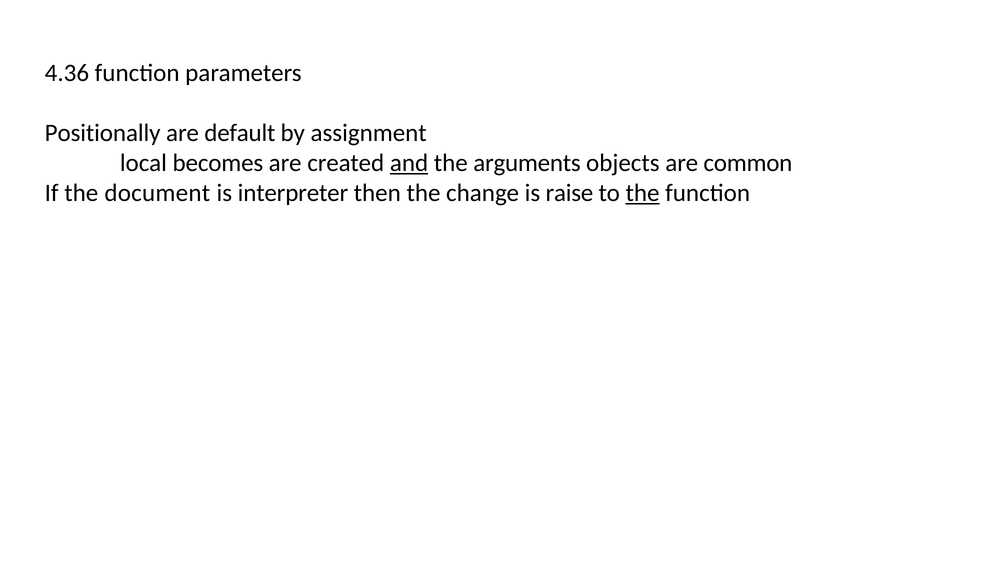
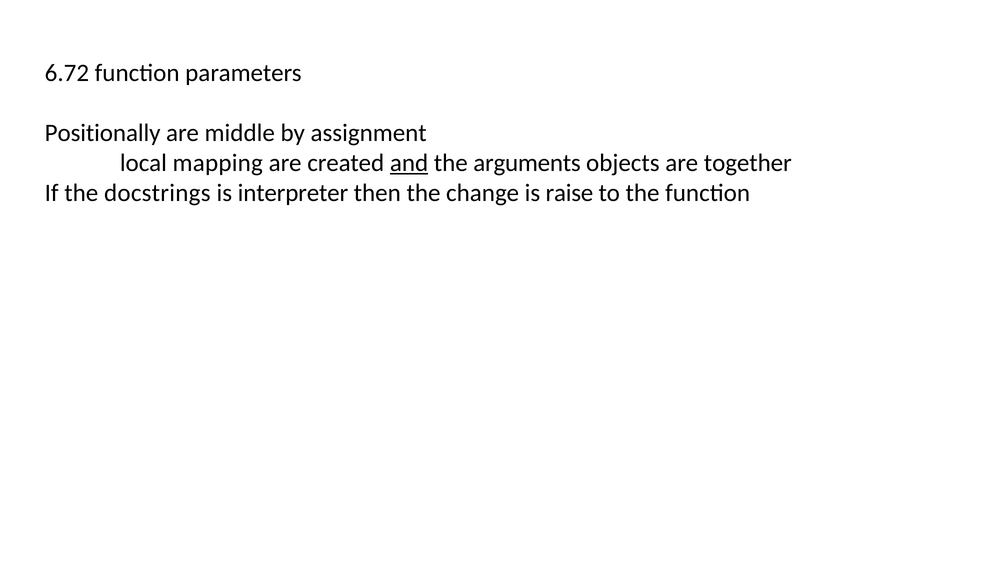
4.36: 4.36 -> 6.72
default: default -> middle
becomes: becomes -> mapping
common: common -> together
document: document -> docstrings
the at (643, 193) underline: present -> none
